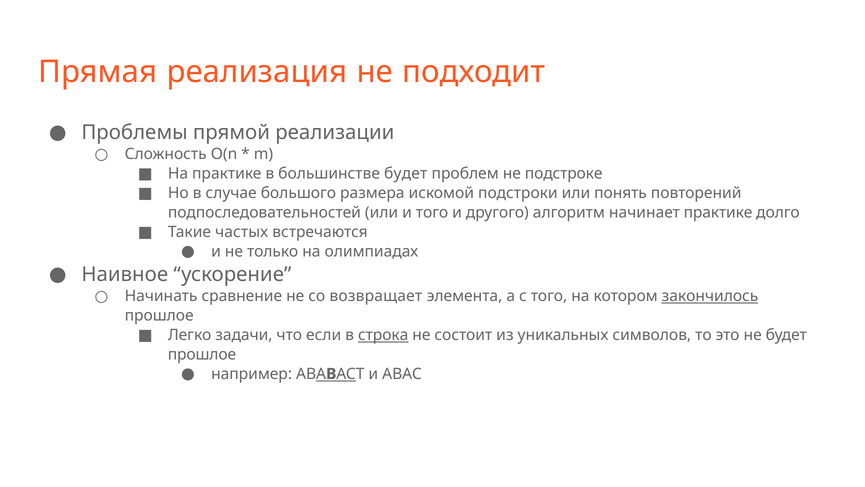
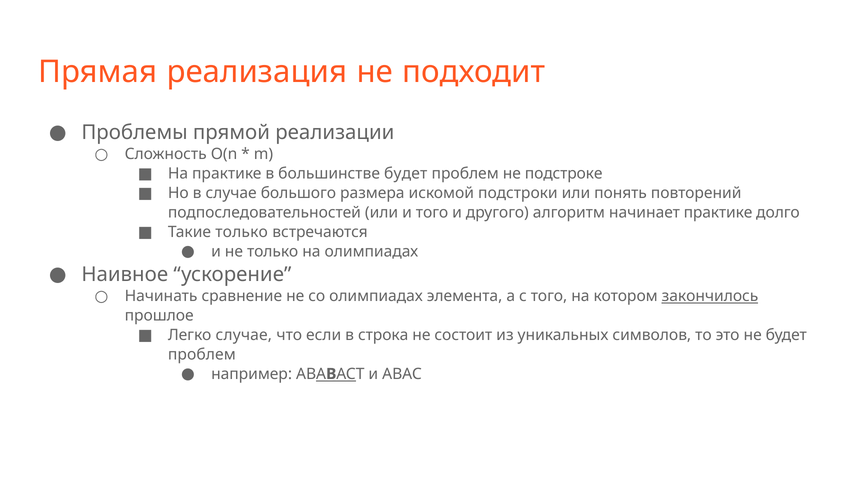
Такие частых: частых -> только
со возвращает: возвращает -> олимпиадах
Легко задачи: задачи -> случае
строка underline: present -> none
прошлое at (202, 354): прошлое -> проблем
